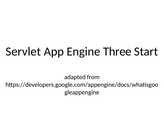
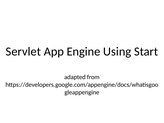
Three: Three -> Using
